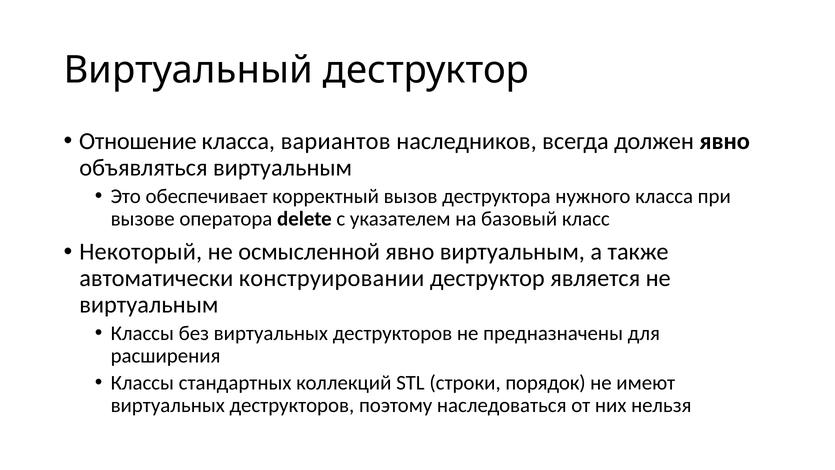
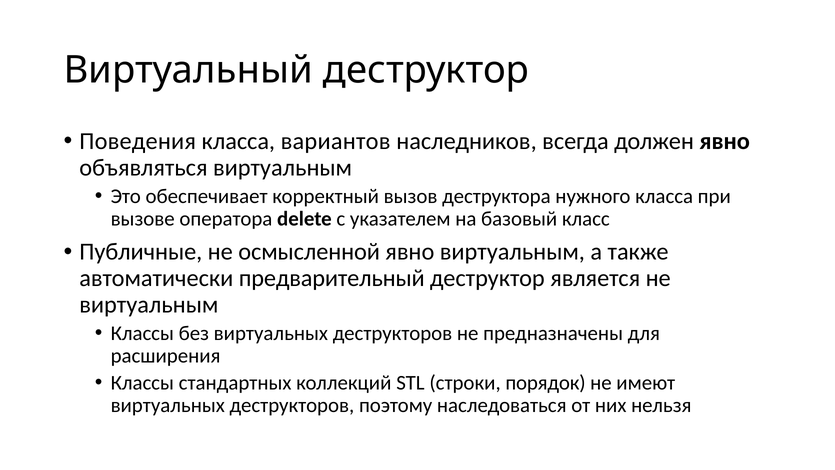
Отношение: Отношение -> Поведения
Некоторый: Некоторый -> Публичные
конструировании: конструировании -> предварительный
